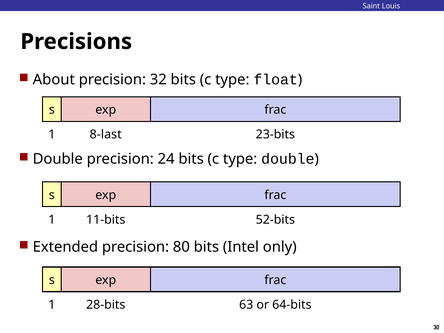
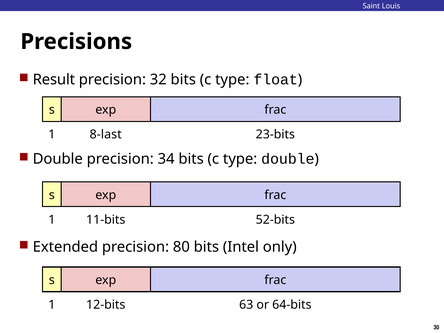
About: About -> Result
24: 24 -> 34
28-bits: 28-bits -> 12-bits
